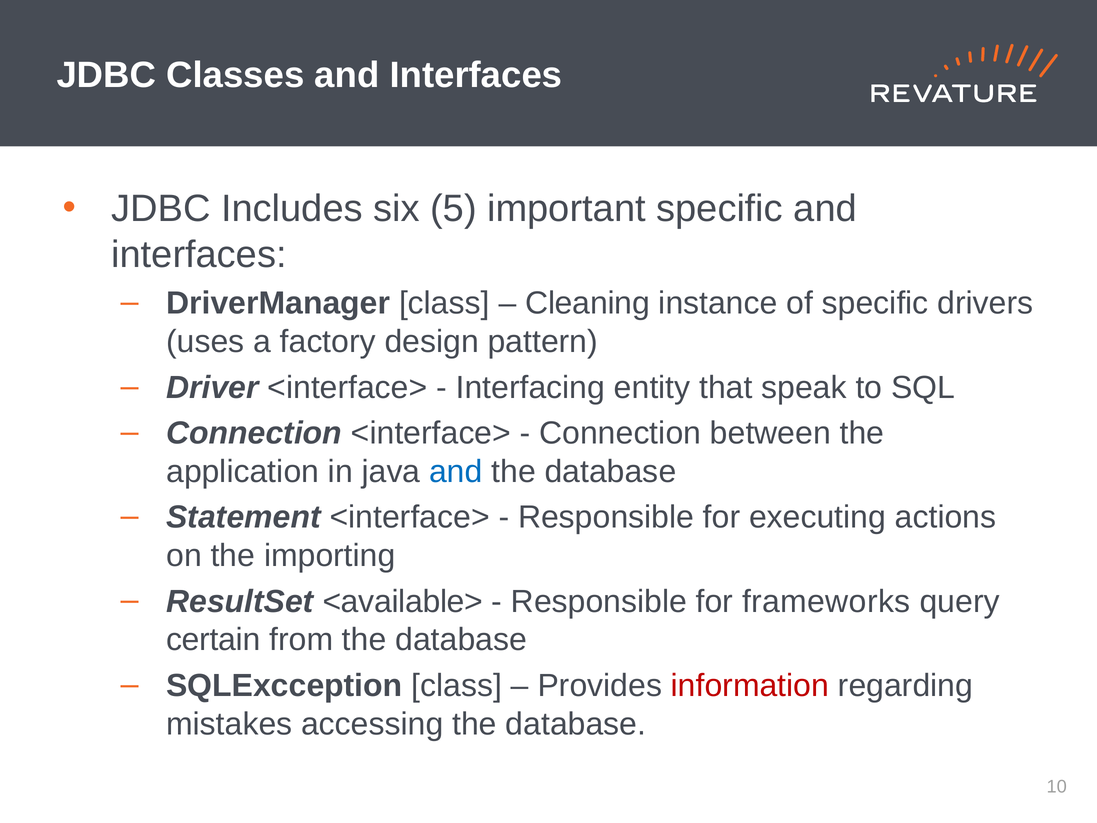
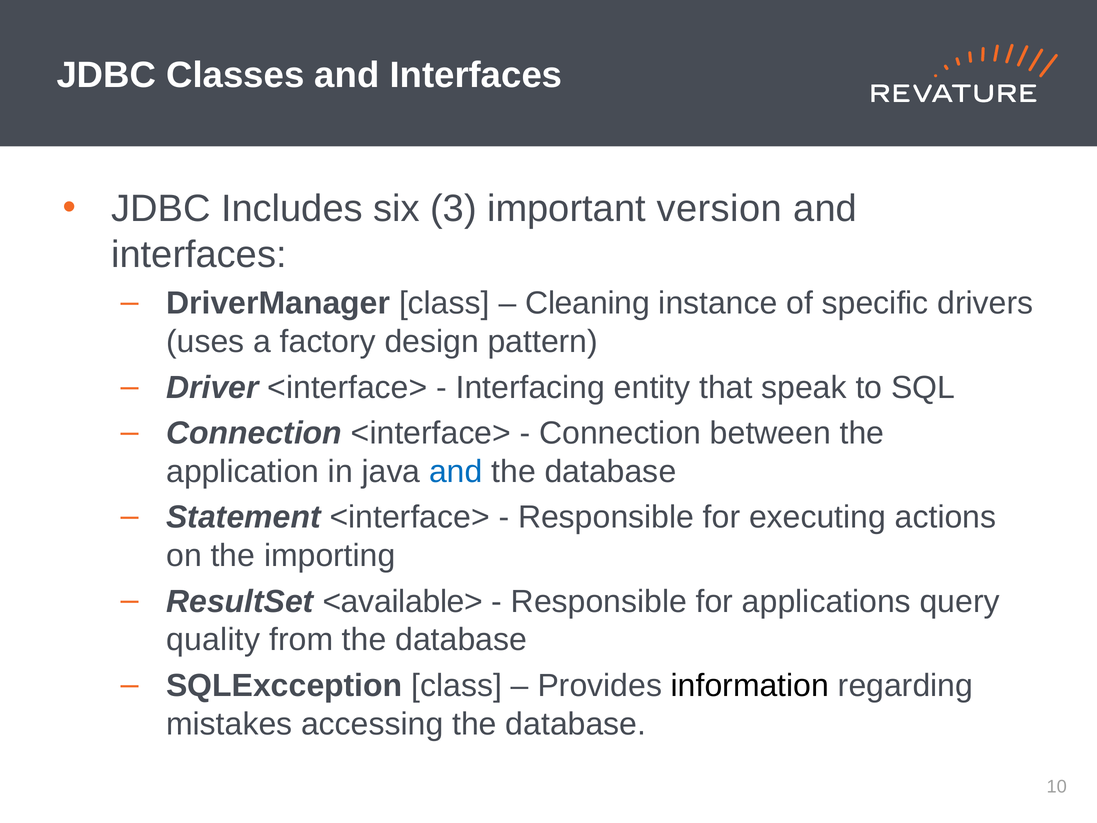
5: 5 -> 3
important specific: specific -> version
frameworks: frameworks -> applications
certain: certain -> quality
information colour: red -> black
